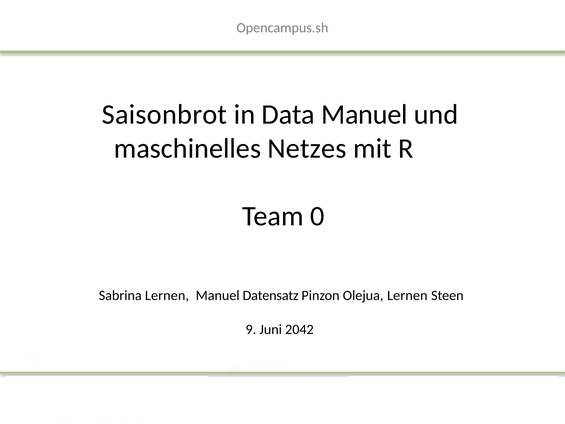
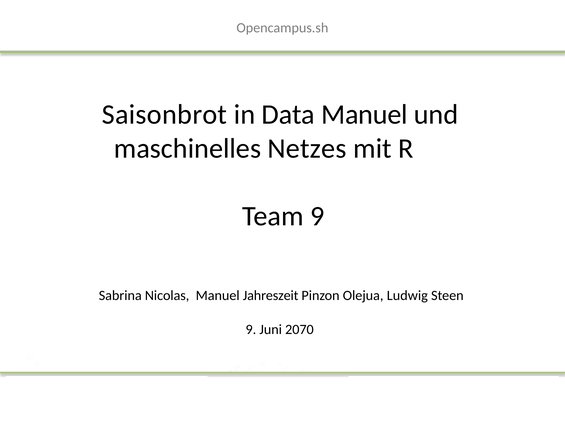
Team 0: 0 -> 9
Sabrina Lernen: Lernen -> Nicolas
Datensatz: Datensatz -> Jahreszeit
Olejua Lernen: Lernen -> Ludwig
2042: 2042 -> 2070
